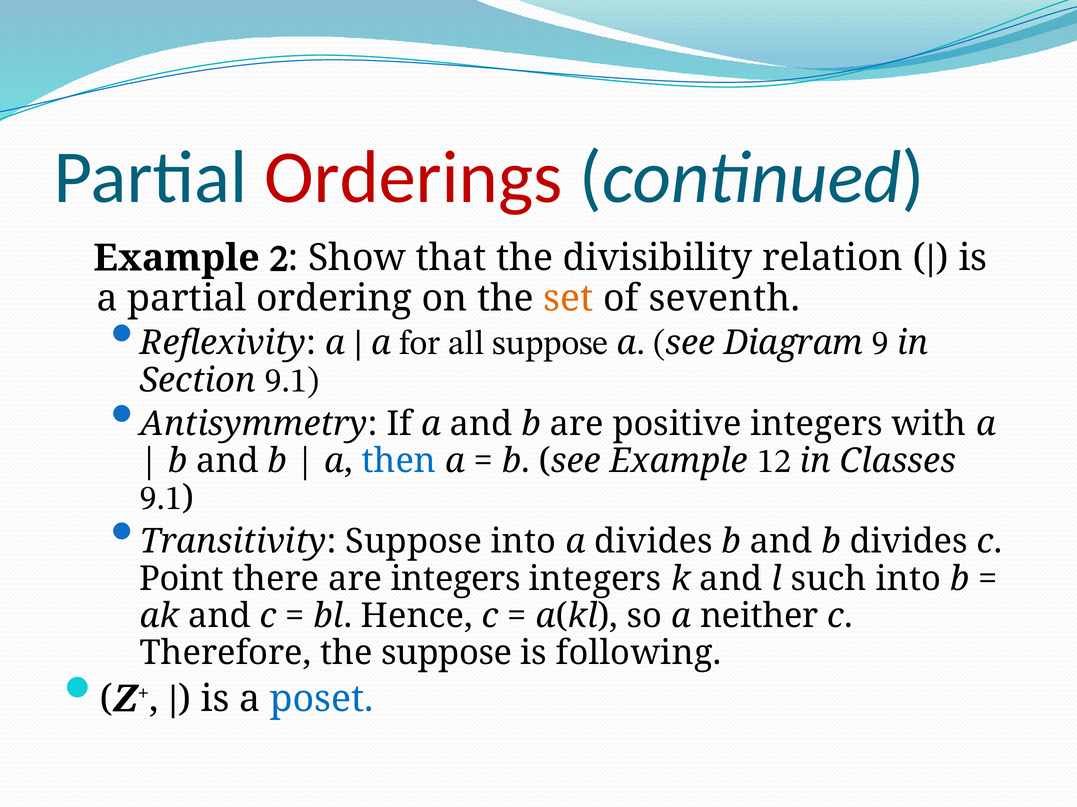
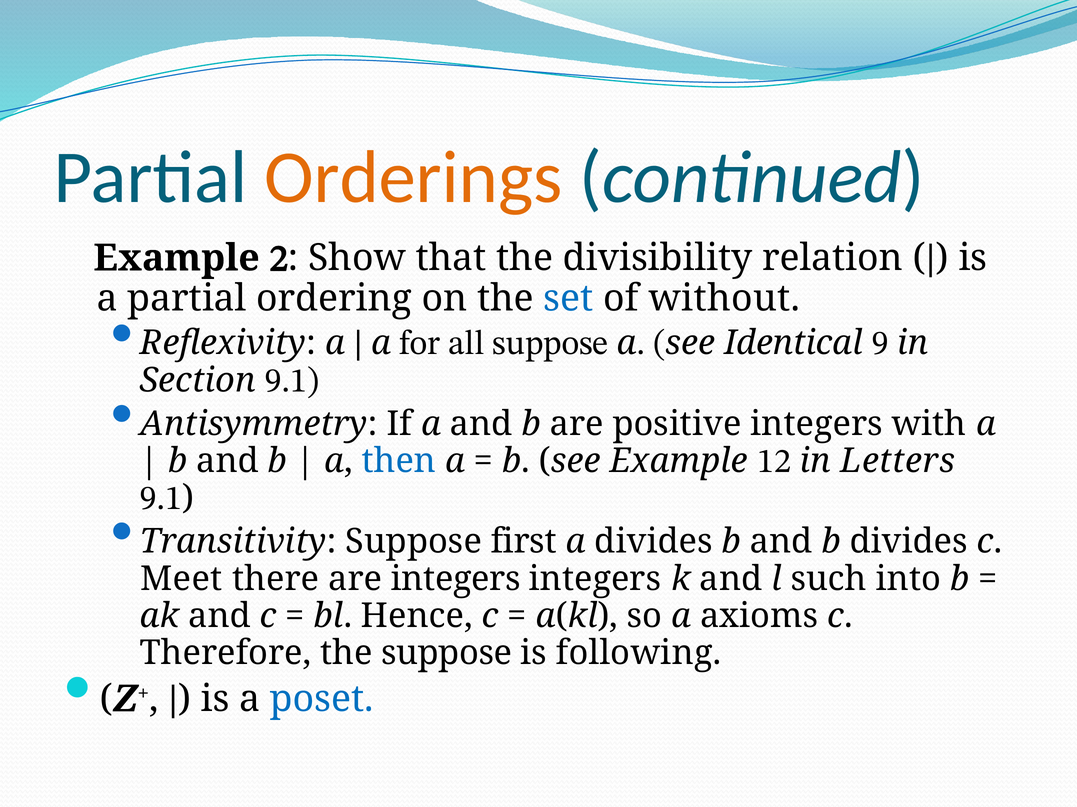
Orderings colour: red -> orange
set colour: orange -> blue
seventh: seventh -> without
Diagram: Diagram -> Identical
Classes: Classes -> Letters
Suppose into: into -> first
Point: Point -> Meet
neither: neither -> axioms
